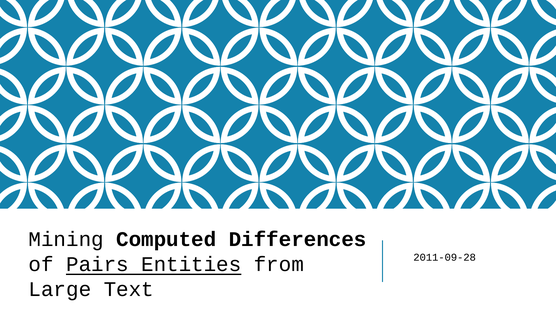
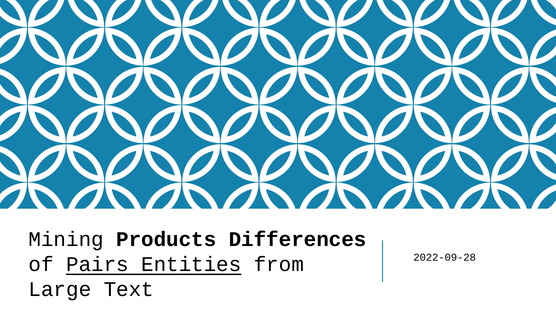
Computed: Computed -> Products
2011-09-28: 2011-09-28 -> 2022-09-28
